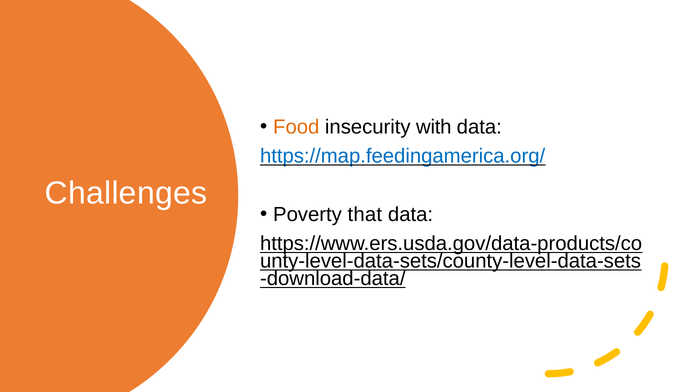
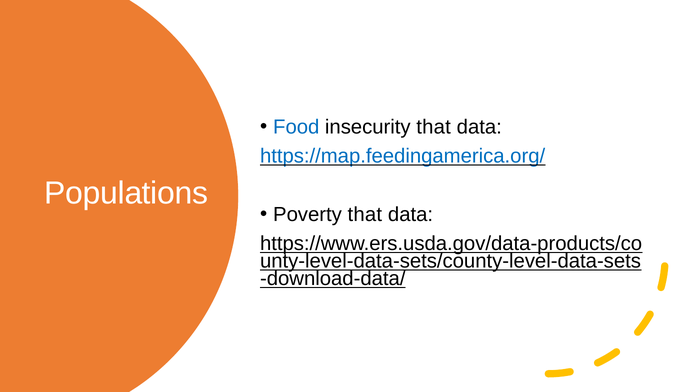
Food colour: orange -> blue
insecurity with: with -> that
Challenges: Challenges -> Populations
